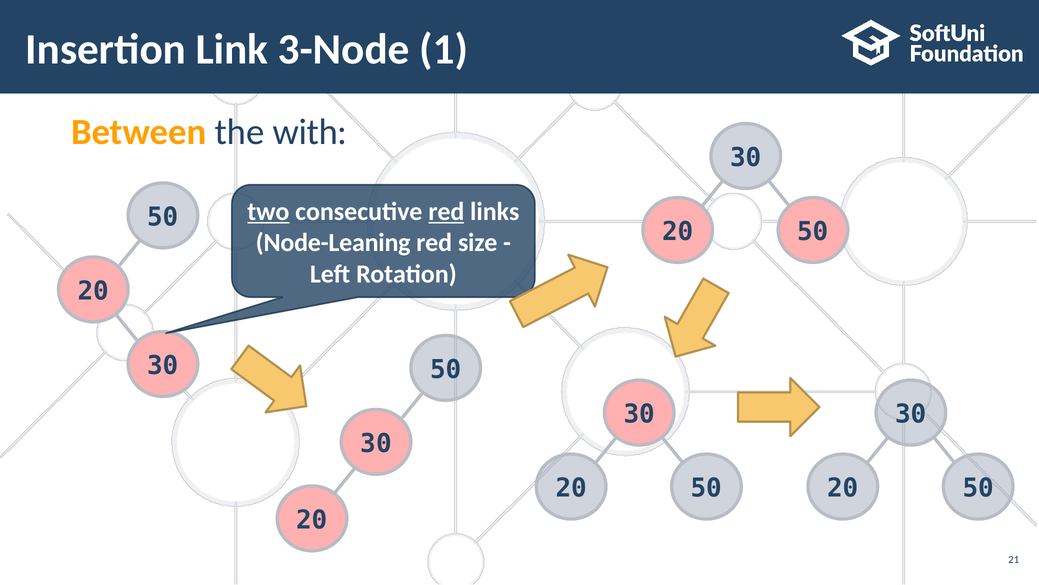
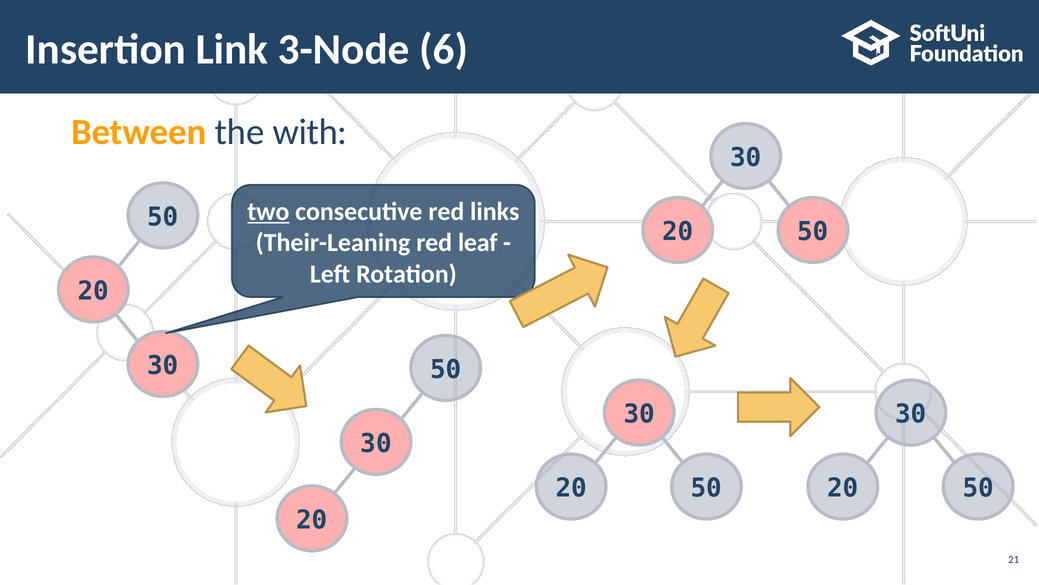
1: 1 -> 6
red at (446, 211) underline: present -> none
Node-Leaning: Node-Leaning -> Their-Leaning
size: size -> leaf
